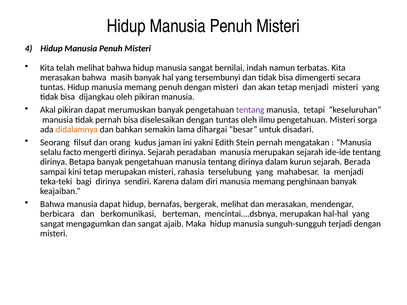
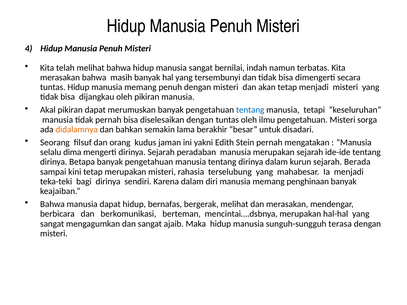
tentang at (250, 110) colour: purple -> blue
dihargai: dihargai -> berakhir
facto: facto -> dima
terjadi: terjadi -> terasa
